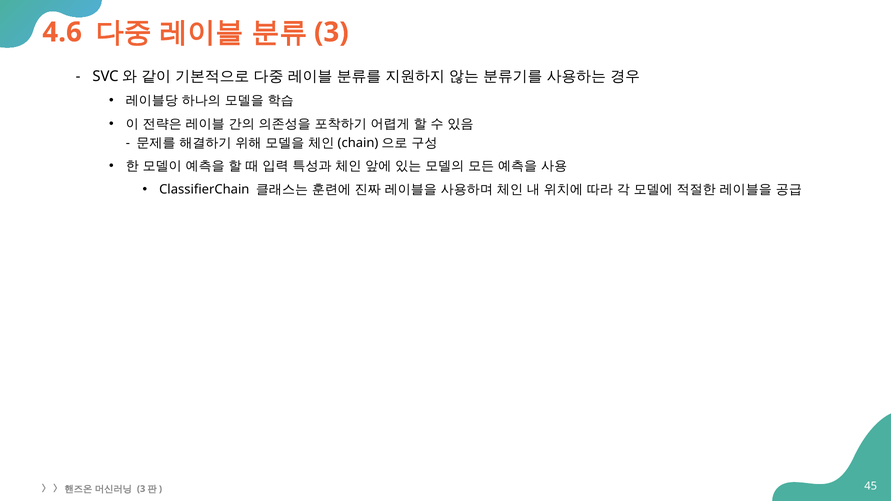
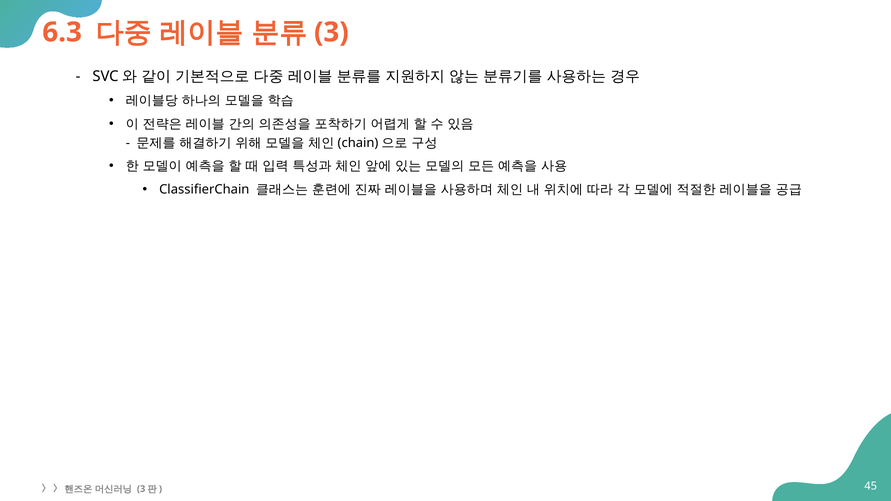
4.6: 4.6 -> 6.3
